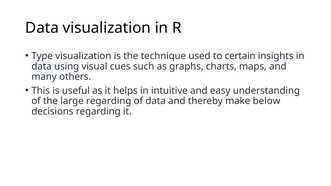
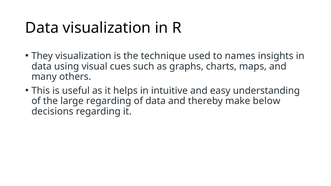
Type: Type -> They
certain: certain -> names
